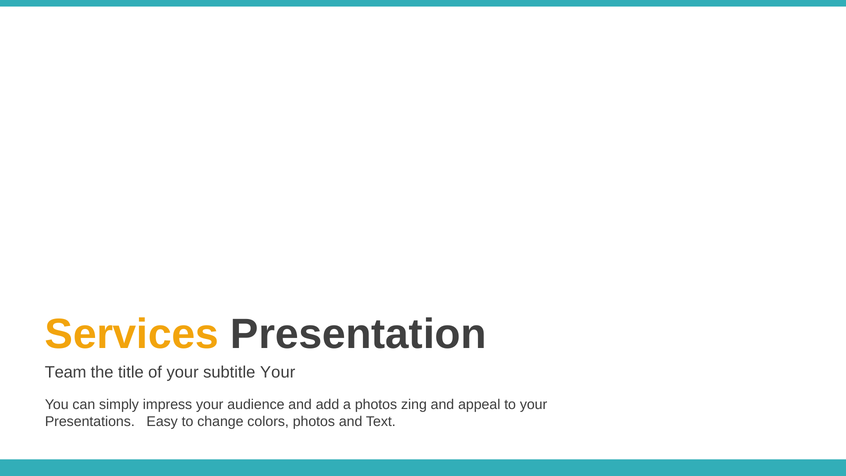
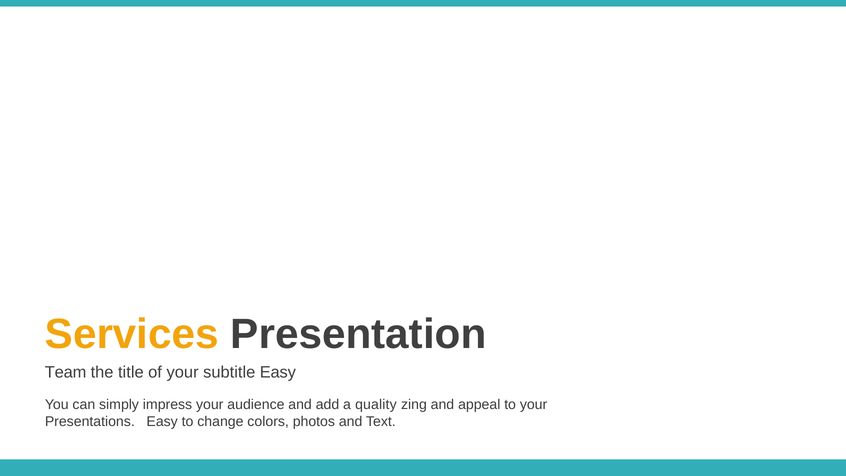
subtitle Your: Your -> Easy
a photos: photos -> quality
